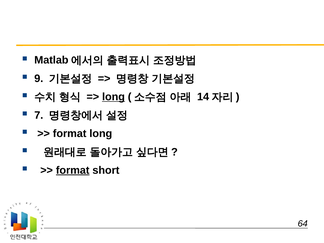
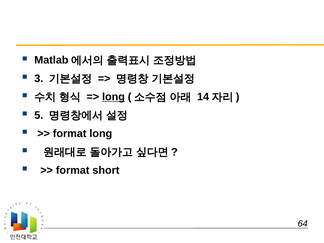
9: 9 -> 3
7: 7 -> 5
format at (73, 170) underline: present -> none
